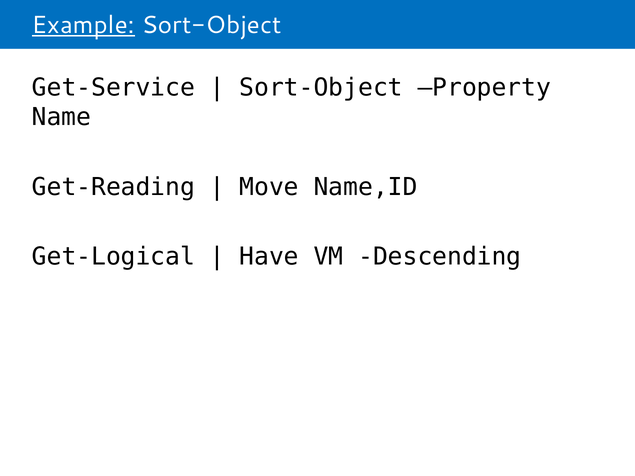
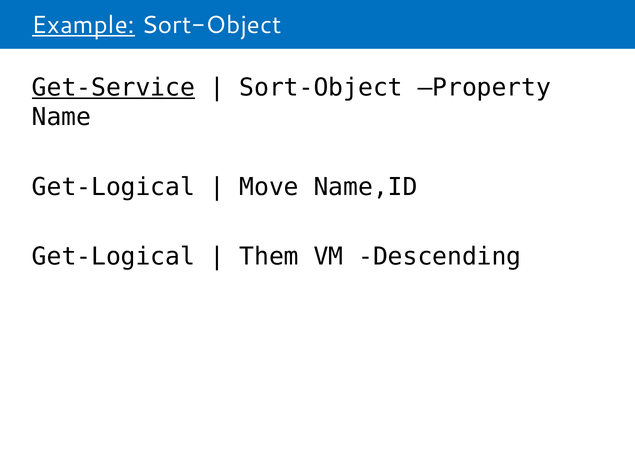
Get-Service underline: none -> present
Get-Reading at (113, 187): Get-Reading -> Get-Logical
Have: Have -> Them
